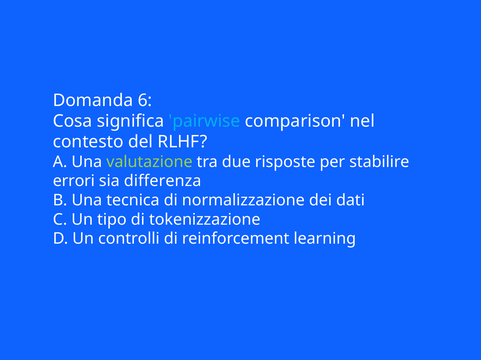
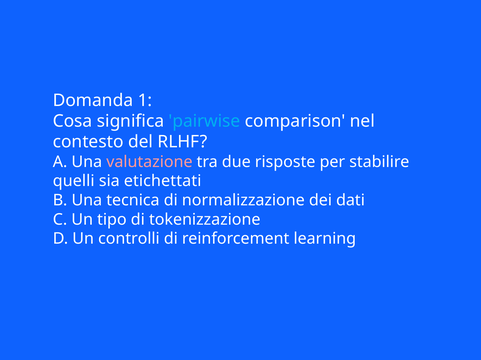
6: 6 -> 1
valutazione colour: light green -> pink
errori: errori -> quelli
differenza: differenza -> etichettati
